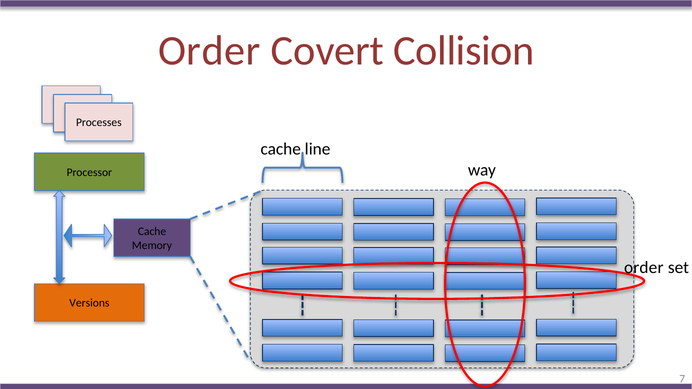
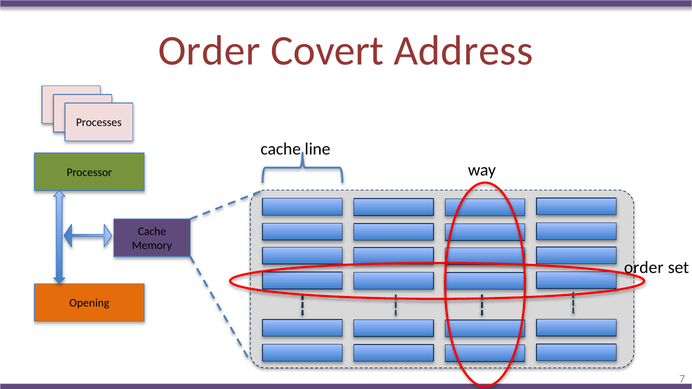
Collision: Collision -> Address
Versions: Versions -> Opening
